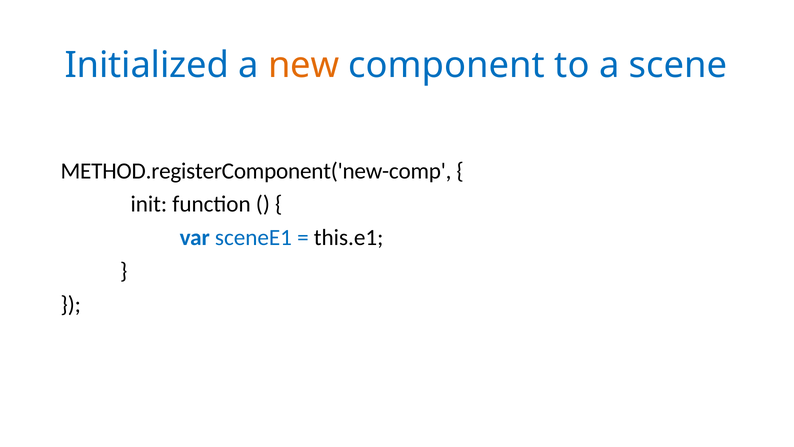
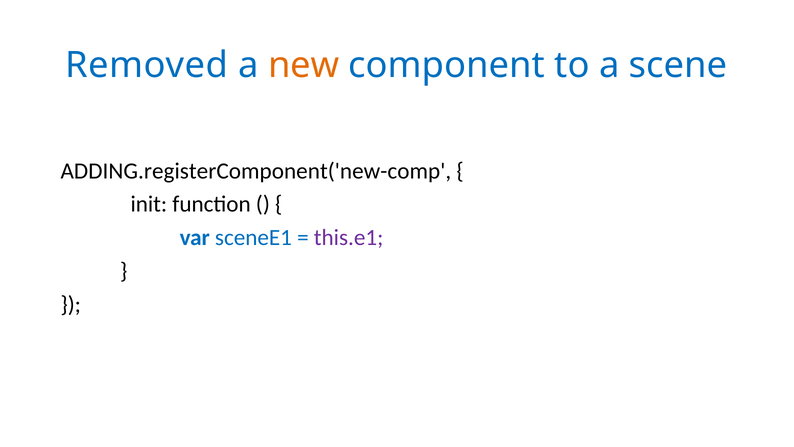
Initialized: Initialized -> Removed
METHOD.registerComponent('new-comp: METHOD.registerComponent('new-comp -> ADDING.registerComponent('new-comp
this.e1 colour: black -> purple
